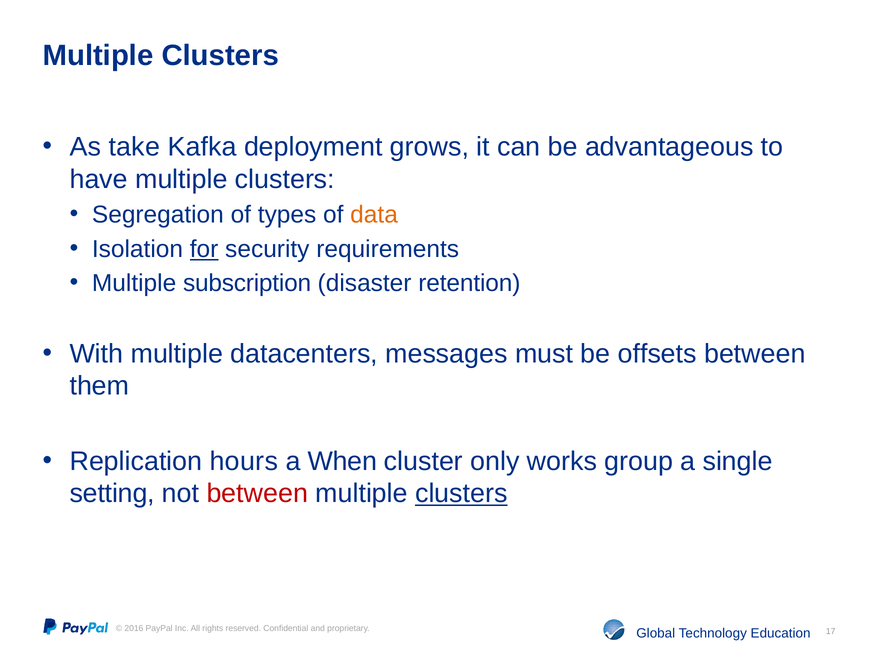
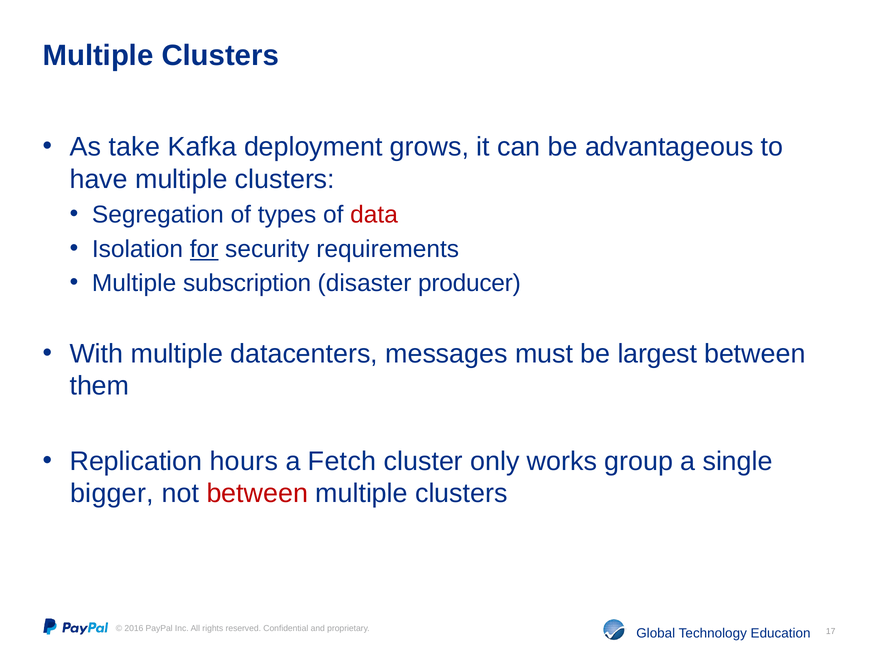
data colour: orange -> red
retention: retention -> producer
offsets: offsets -> largest
When: When -> Fetch
setting: setting -> bigger
clusters at (461, 494) underline: present -> none
